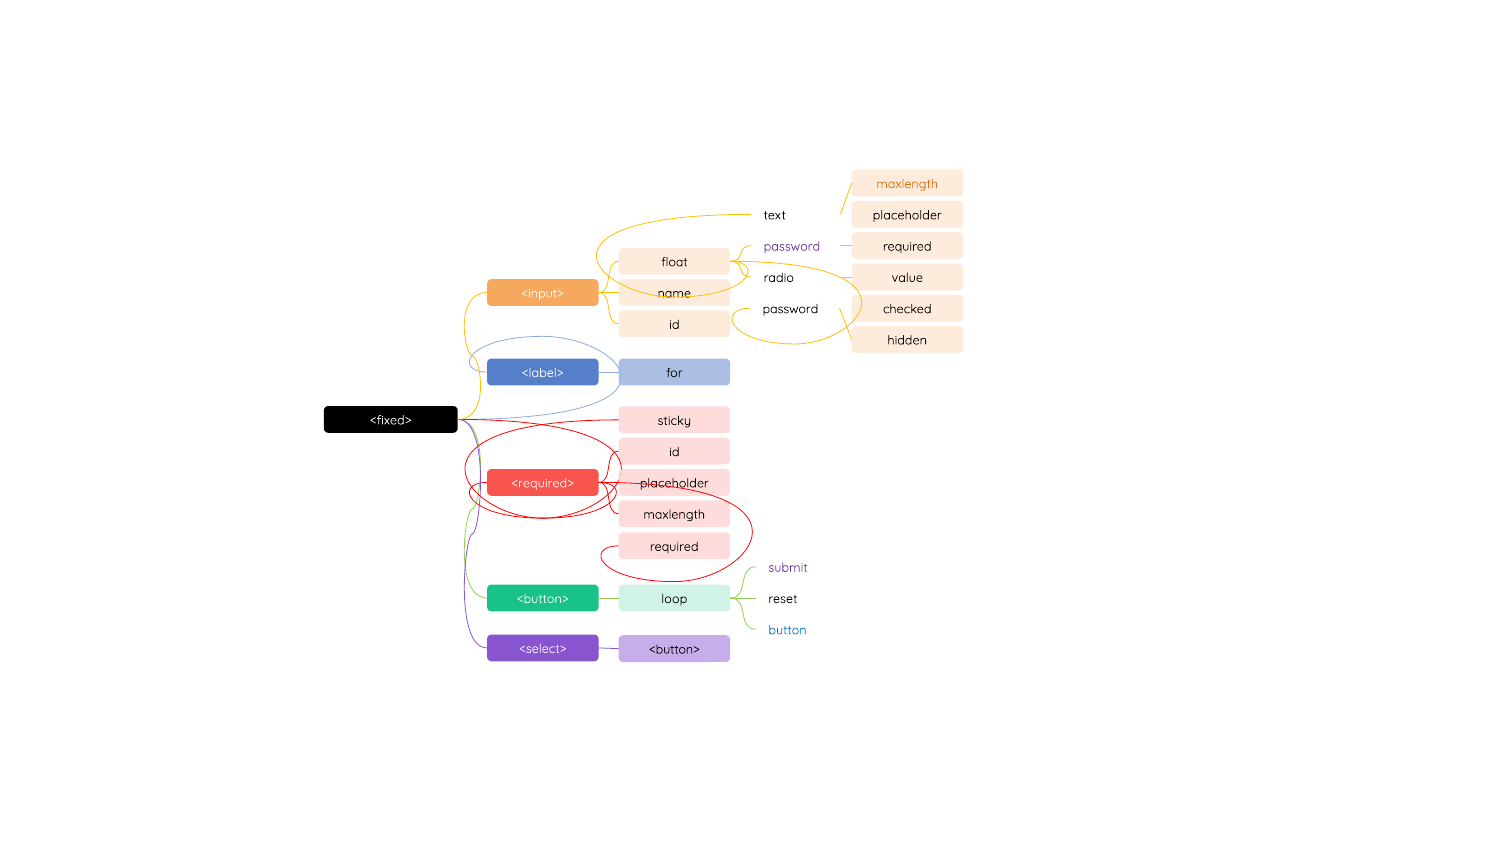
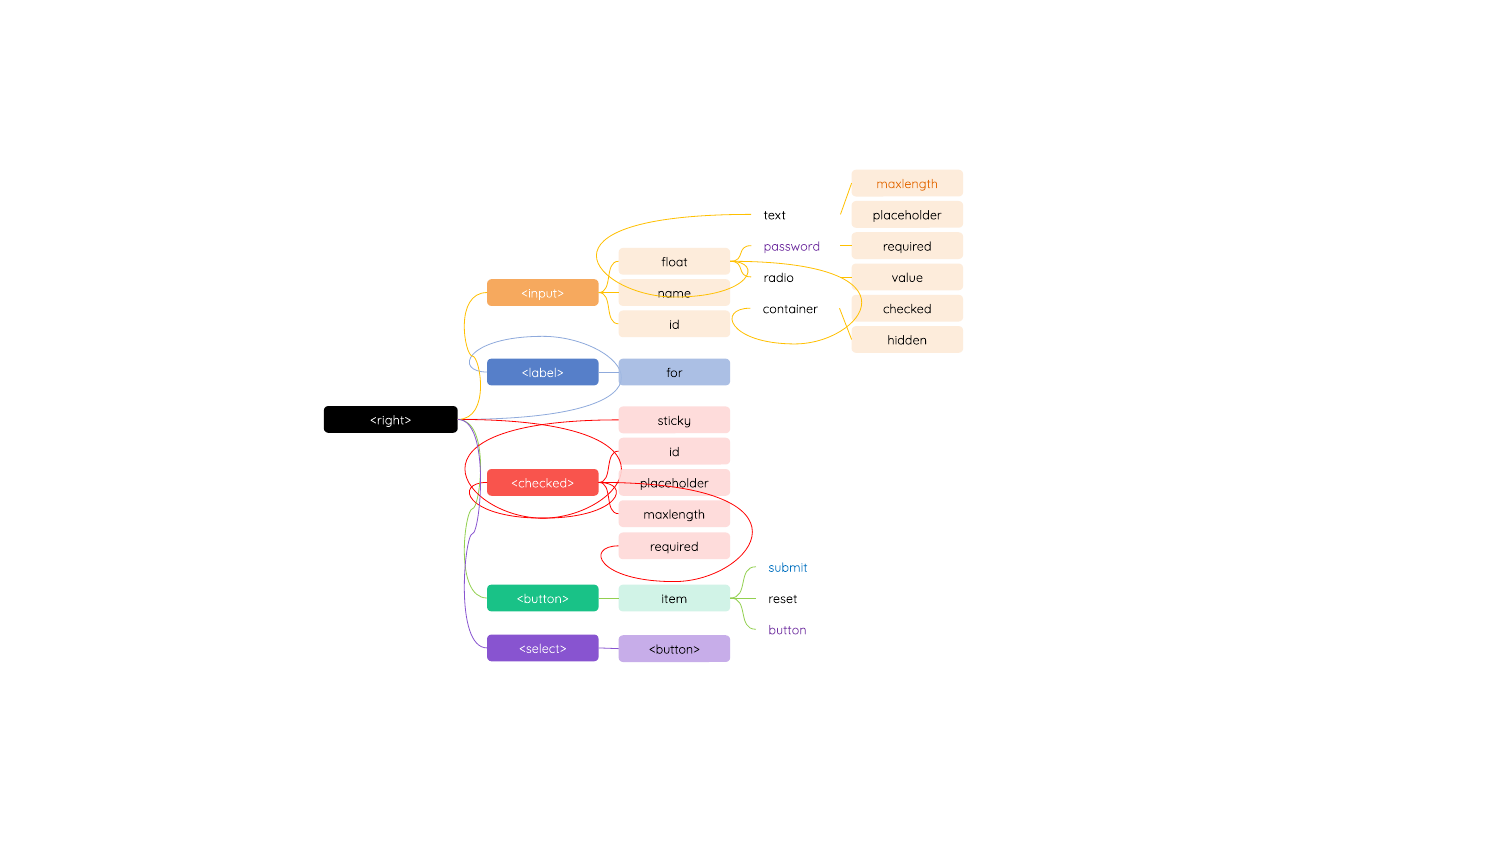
password at (790, 309): password -> container
<fixed>: <fixed> -> <right>
<required>: <required> -> <checked>
submit colour: purple -> blue
loop: loop -> item
button colour: blue -> purple
